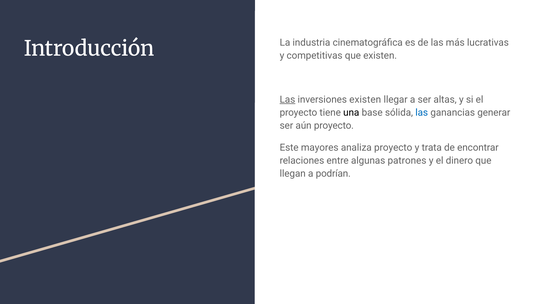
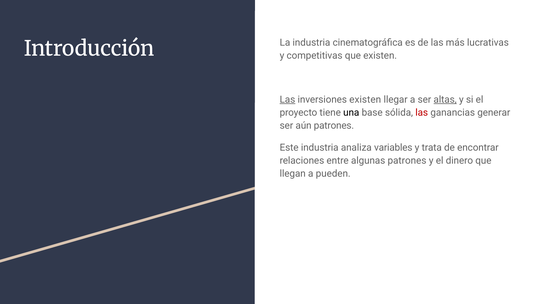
altas underline: none -> present
las at (422, 112) colour: blue -> red
aún proyecto: proyecto -> patrones
Este mayores: mayores -> industria
analiza proyecto: proyecto -> variables
podrían: podrían -> pueden
